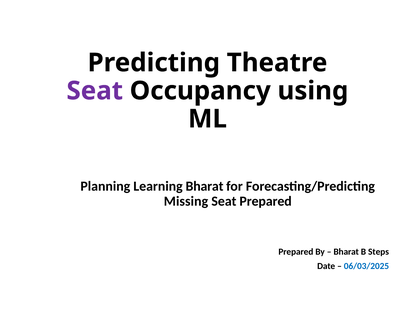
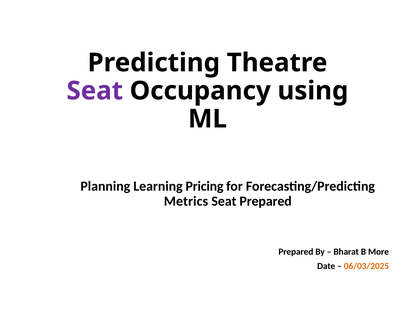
Learning Bharat: Bharat -> Pricing
Missing: Missing -> Metrics
Steps: Steps -> More
06/03/2025 colour: blue -> orange
